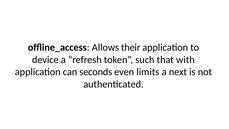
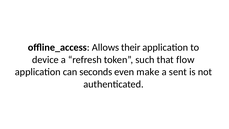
with: with -> flow
limits: limits -> make
next: next -> sent
